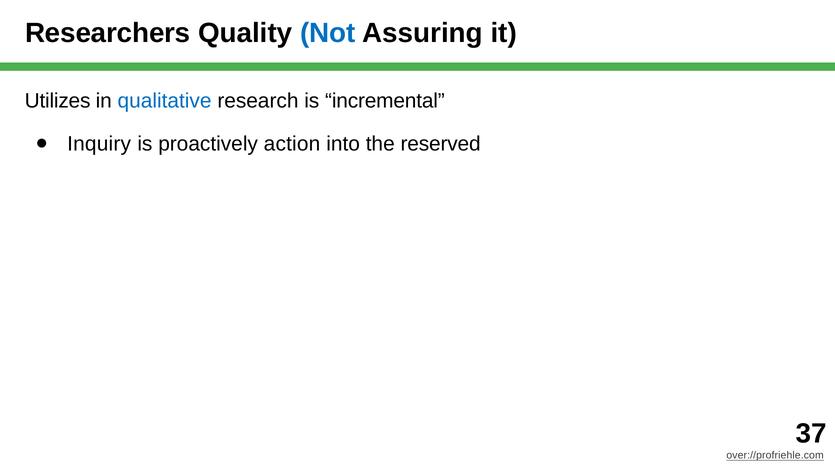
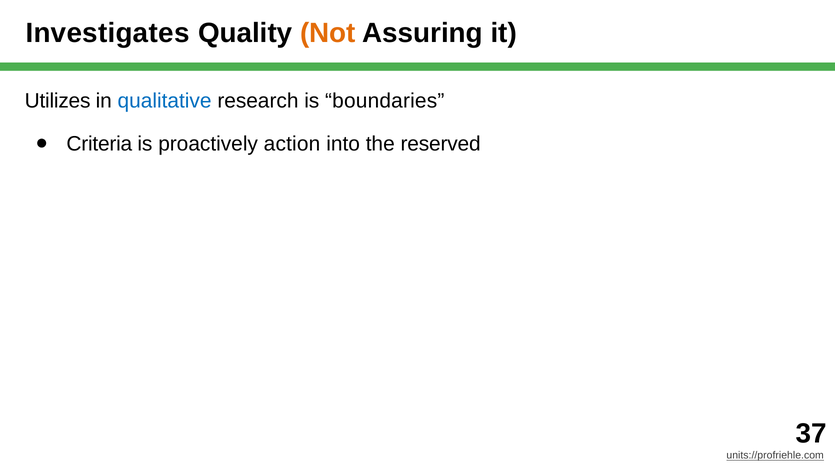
Researchers: Researchers -> Investigates
Not colour: blue -> orange
incremental: incremental -> boundaries
Inquiry: Inquiry -> Criteria
over://profriehle.com: over://profriehle.com -> units://profriehle.com
